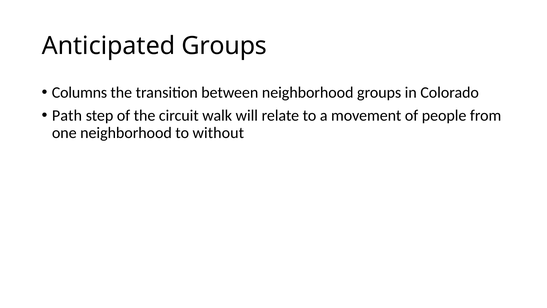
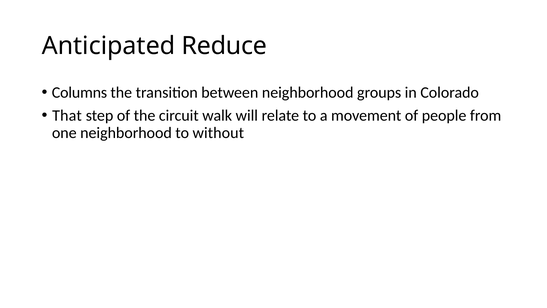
Anticipated Groups: Groups -> Reduce
Path: Path -> That
